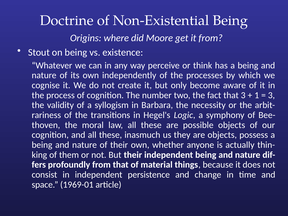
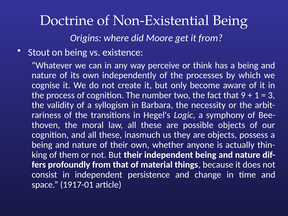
that 3: 3 -> 9
1969-01: 1969-01 -> 1917-01
